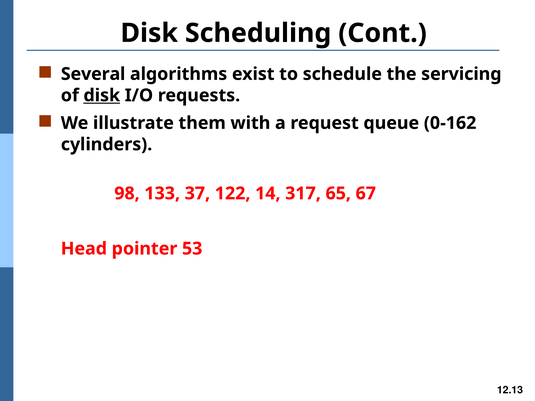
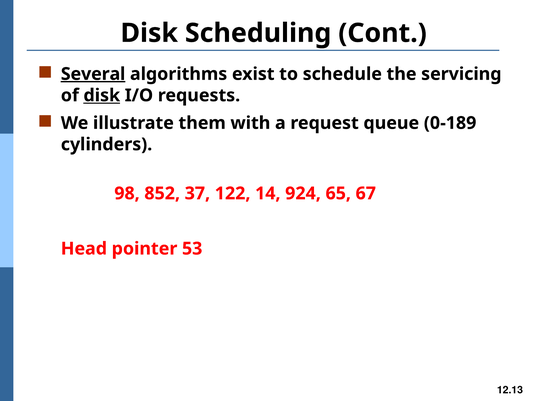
Several underline: none -> present
0-162: 0-162 -> 0-189
133: 133 -> 852
317: 317 -> 924
